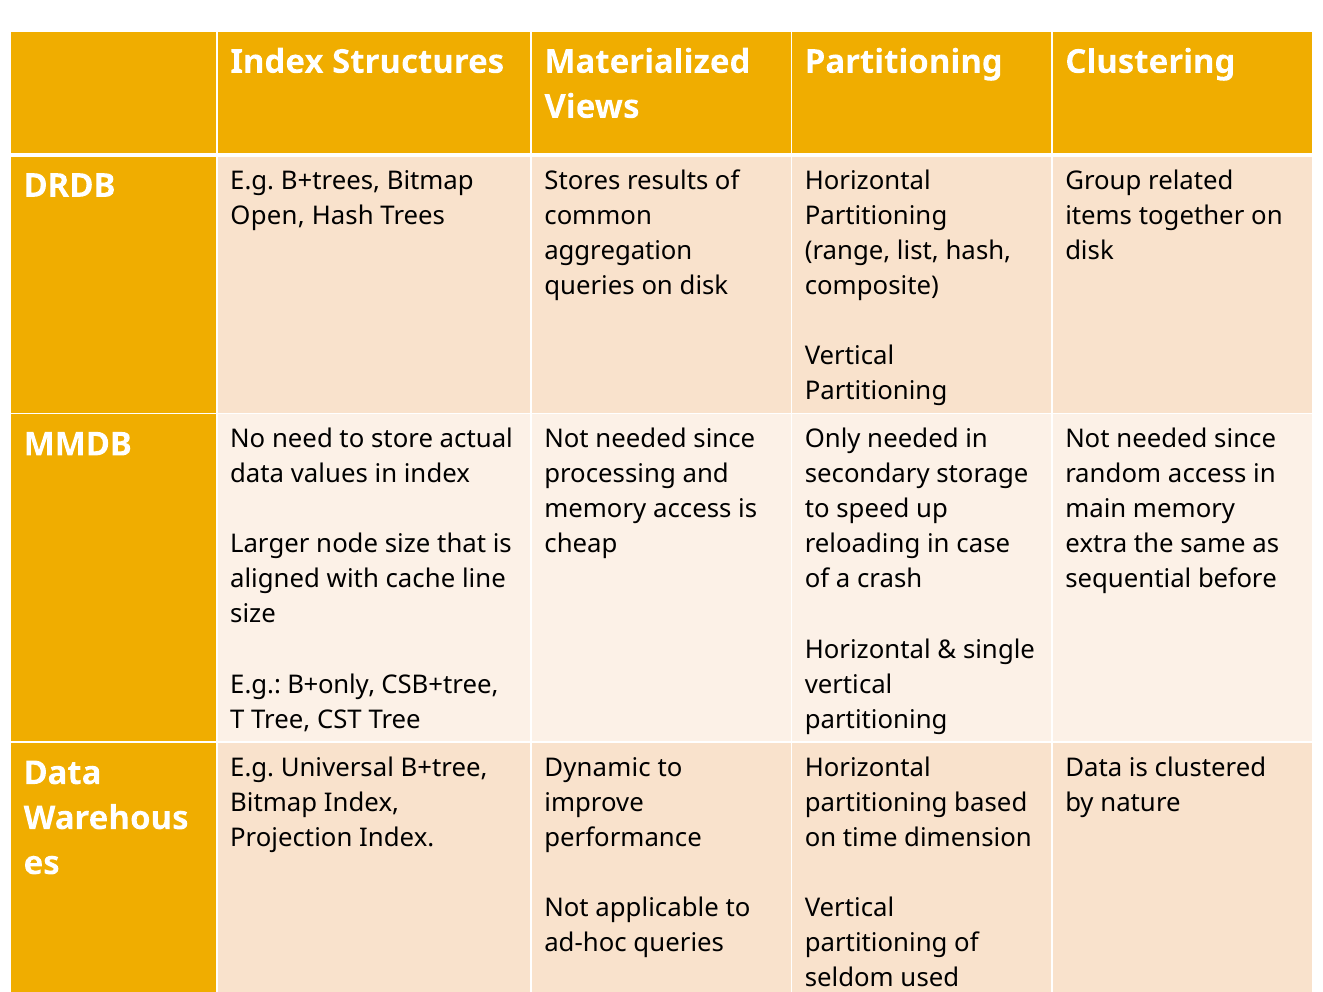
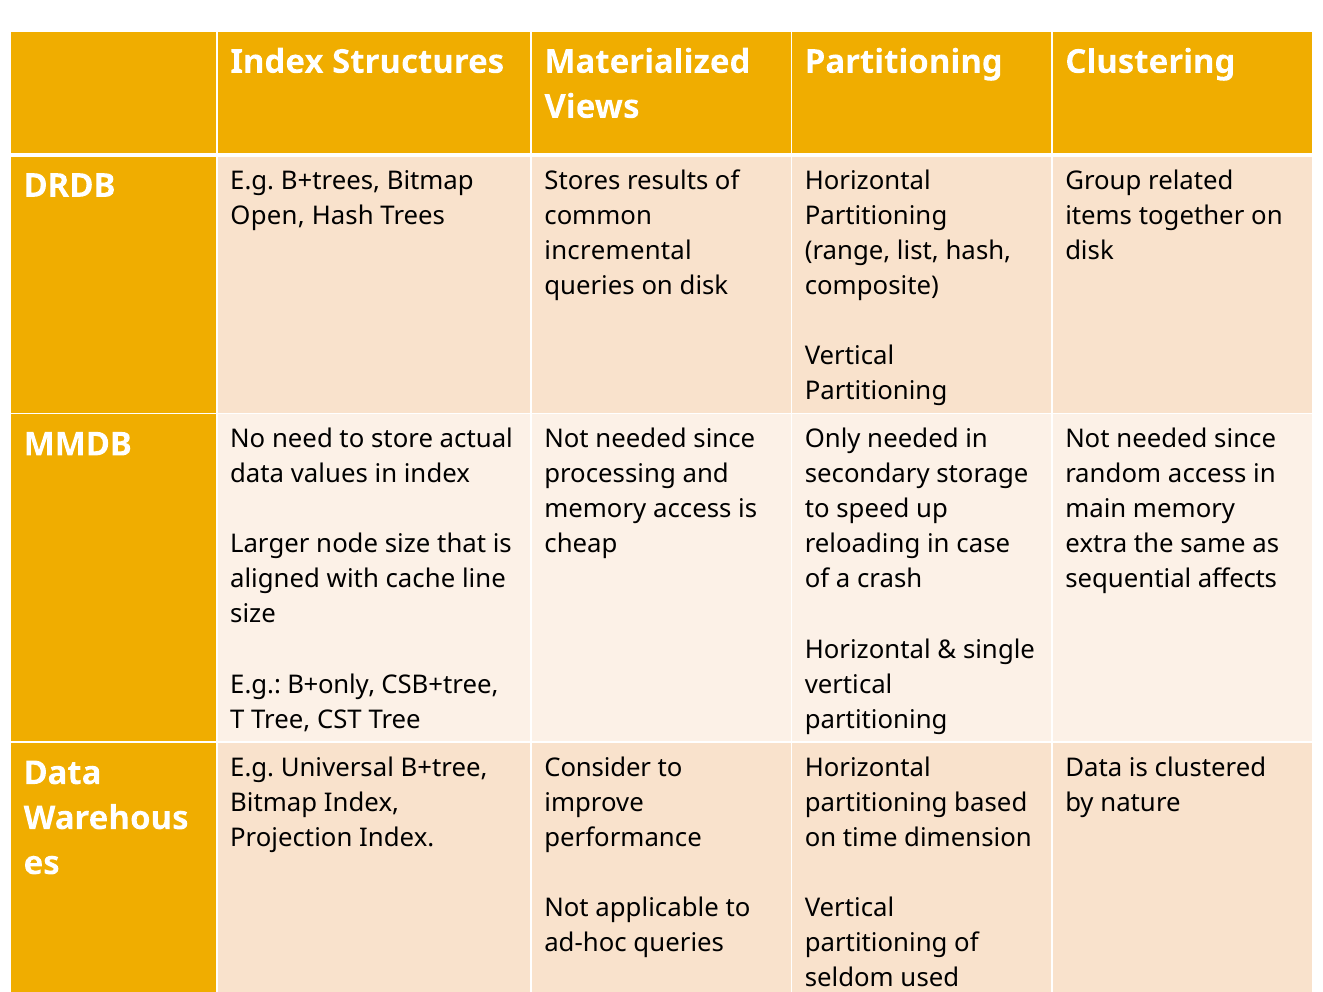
aggregation: aggregation -> incremental
before: before -> affects
Dynamic: Dynamic -> Consider
